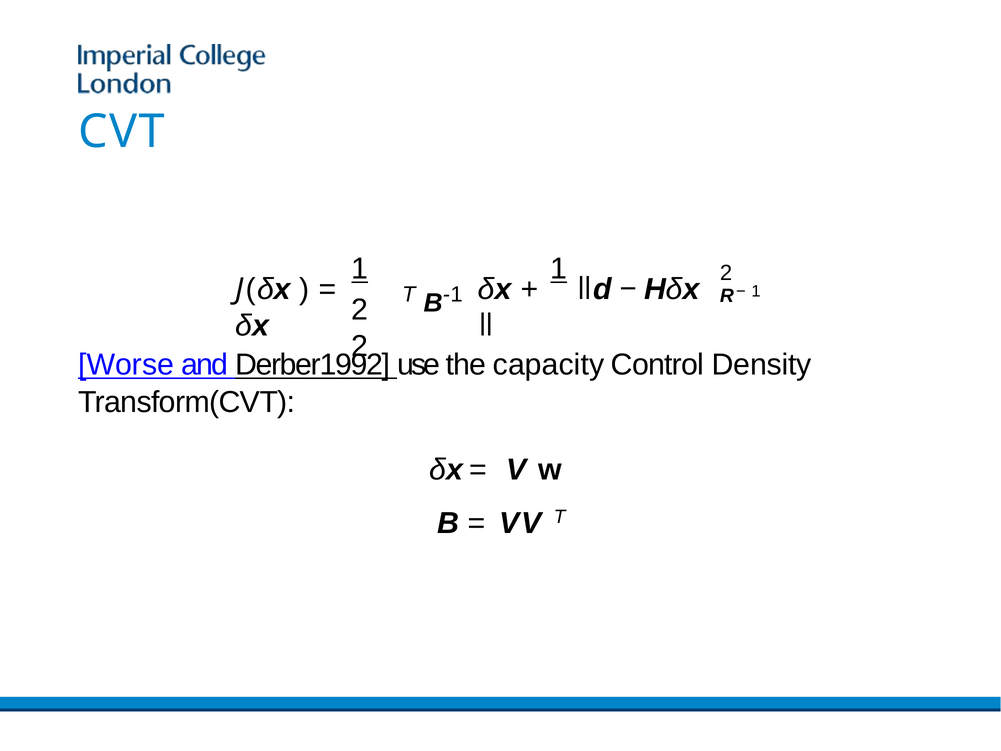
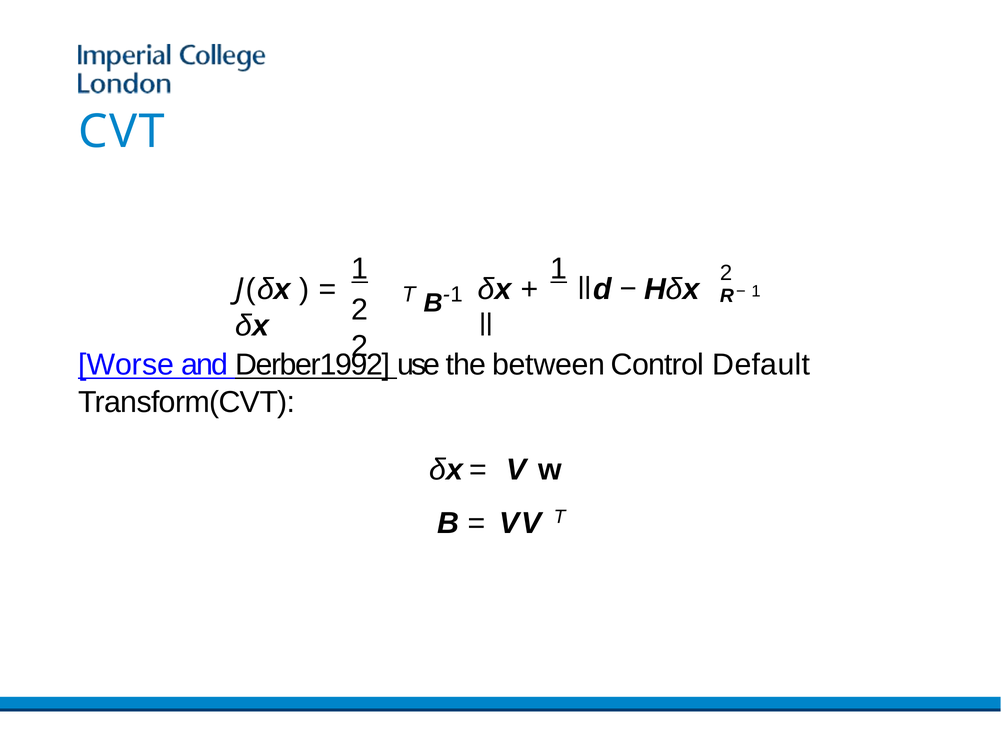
capacity: capacity -> between
Density: Density -> Default
